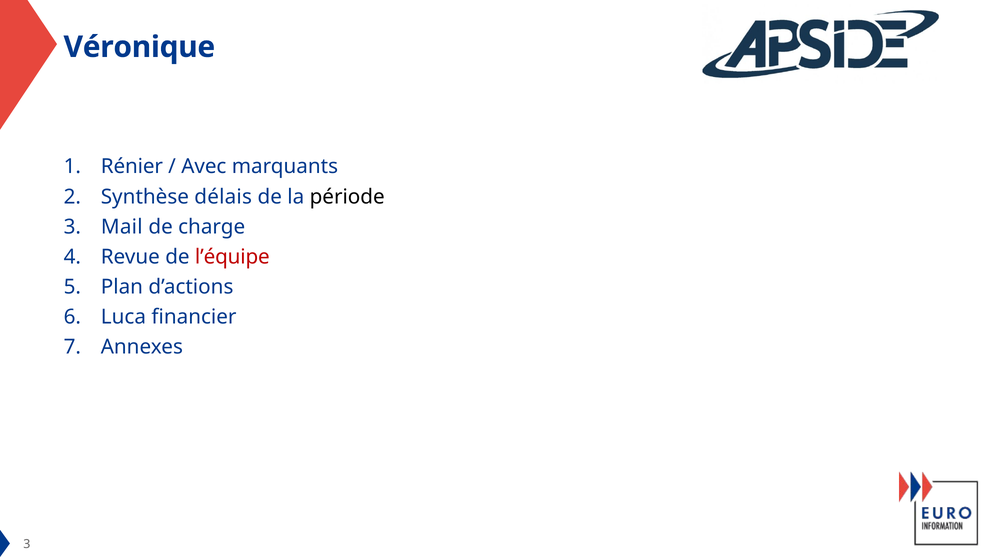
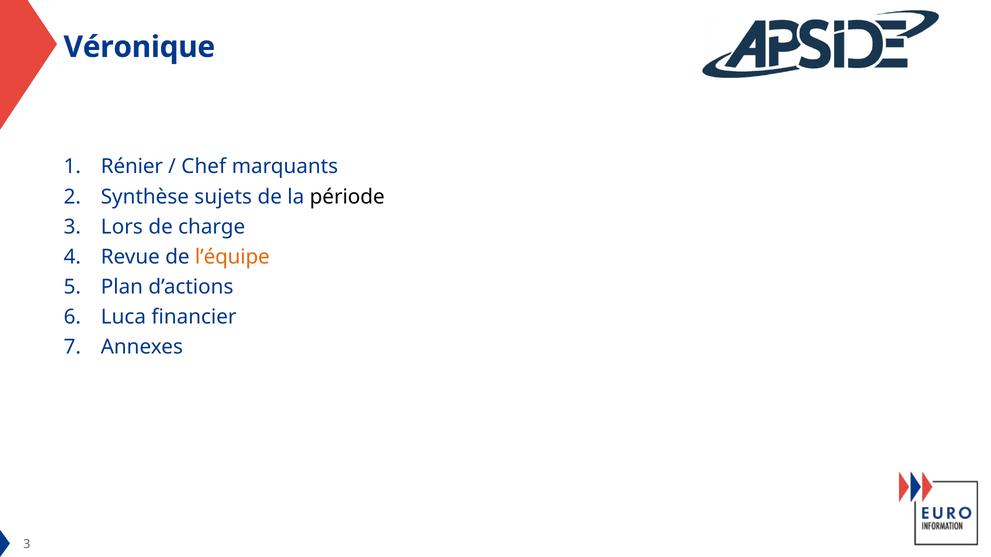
Avec: Avec -> Chef
délais: délais -> sujets
Mail: Mail -> Lors
l’équipe colour: red -> orange
